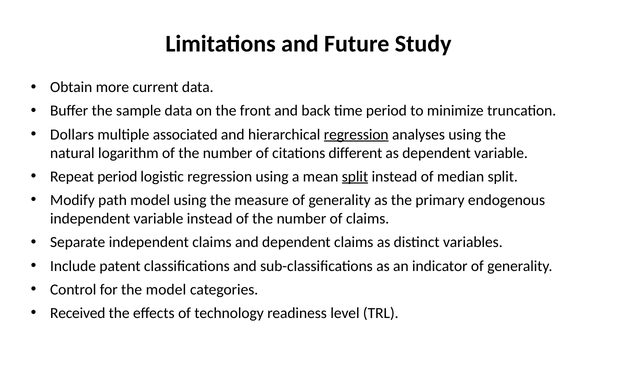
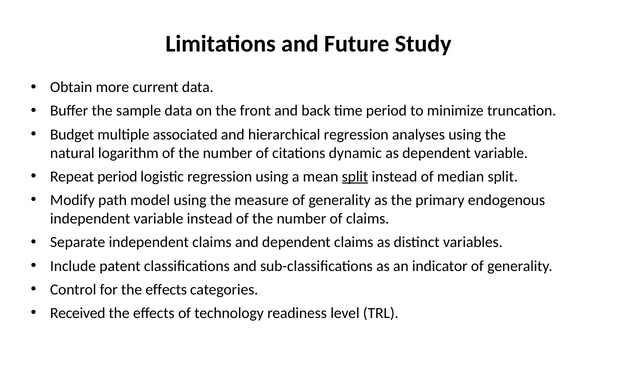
Dollars: Dollars -> Budget
regression at (356, 135) underline: present -> none
different: different -> dynamic
for the model: model -> effects
